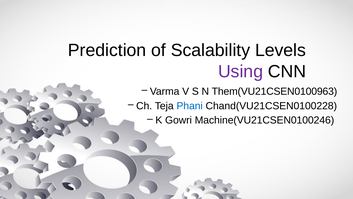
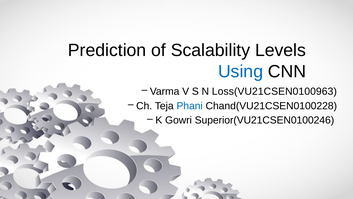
Using colour: purple -> blue
Them(VU21CSEN0100963: Them(VU21CSEN0100963 -> Loss(VU21CSEN0100963
Machine(VU21CSEN0100246: Machine(VU21CSEN0100246 -> Superior(VU21CSEN0100246
